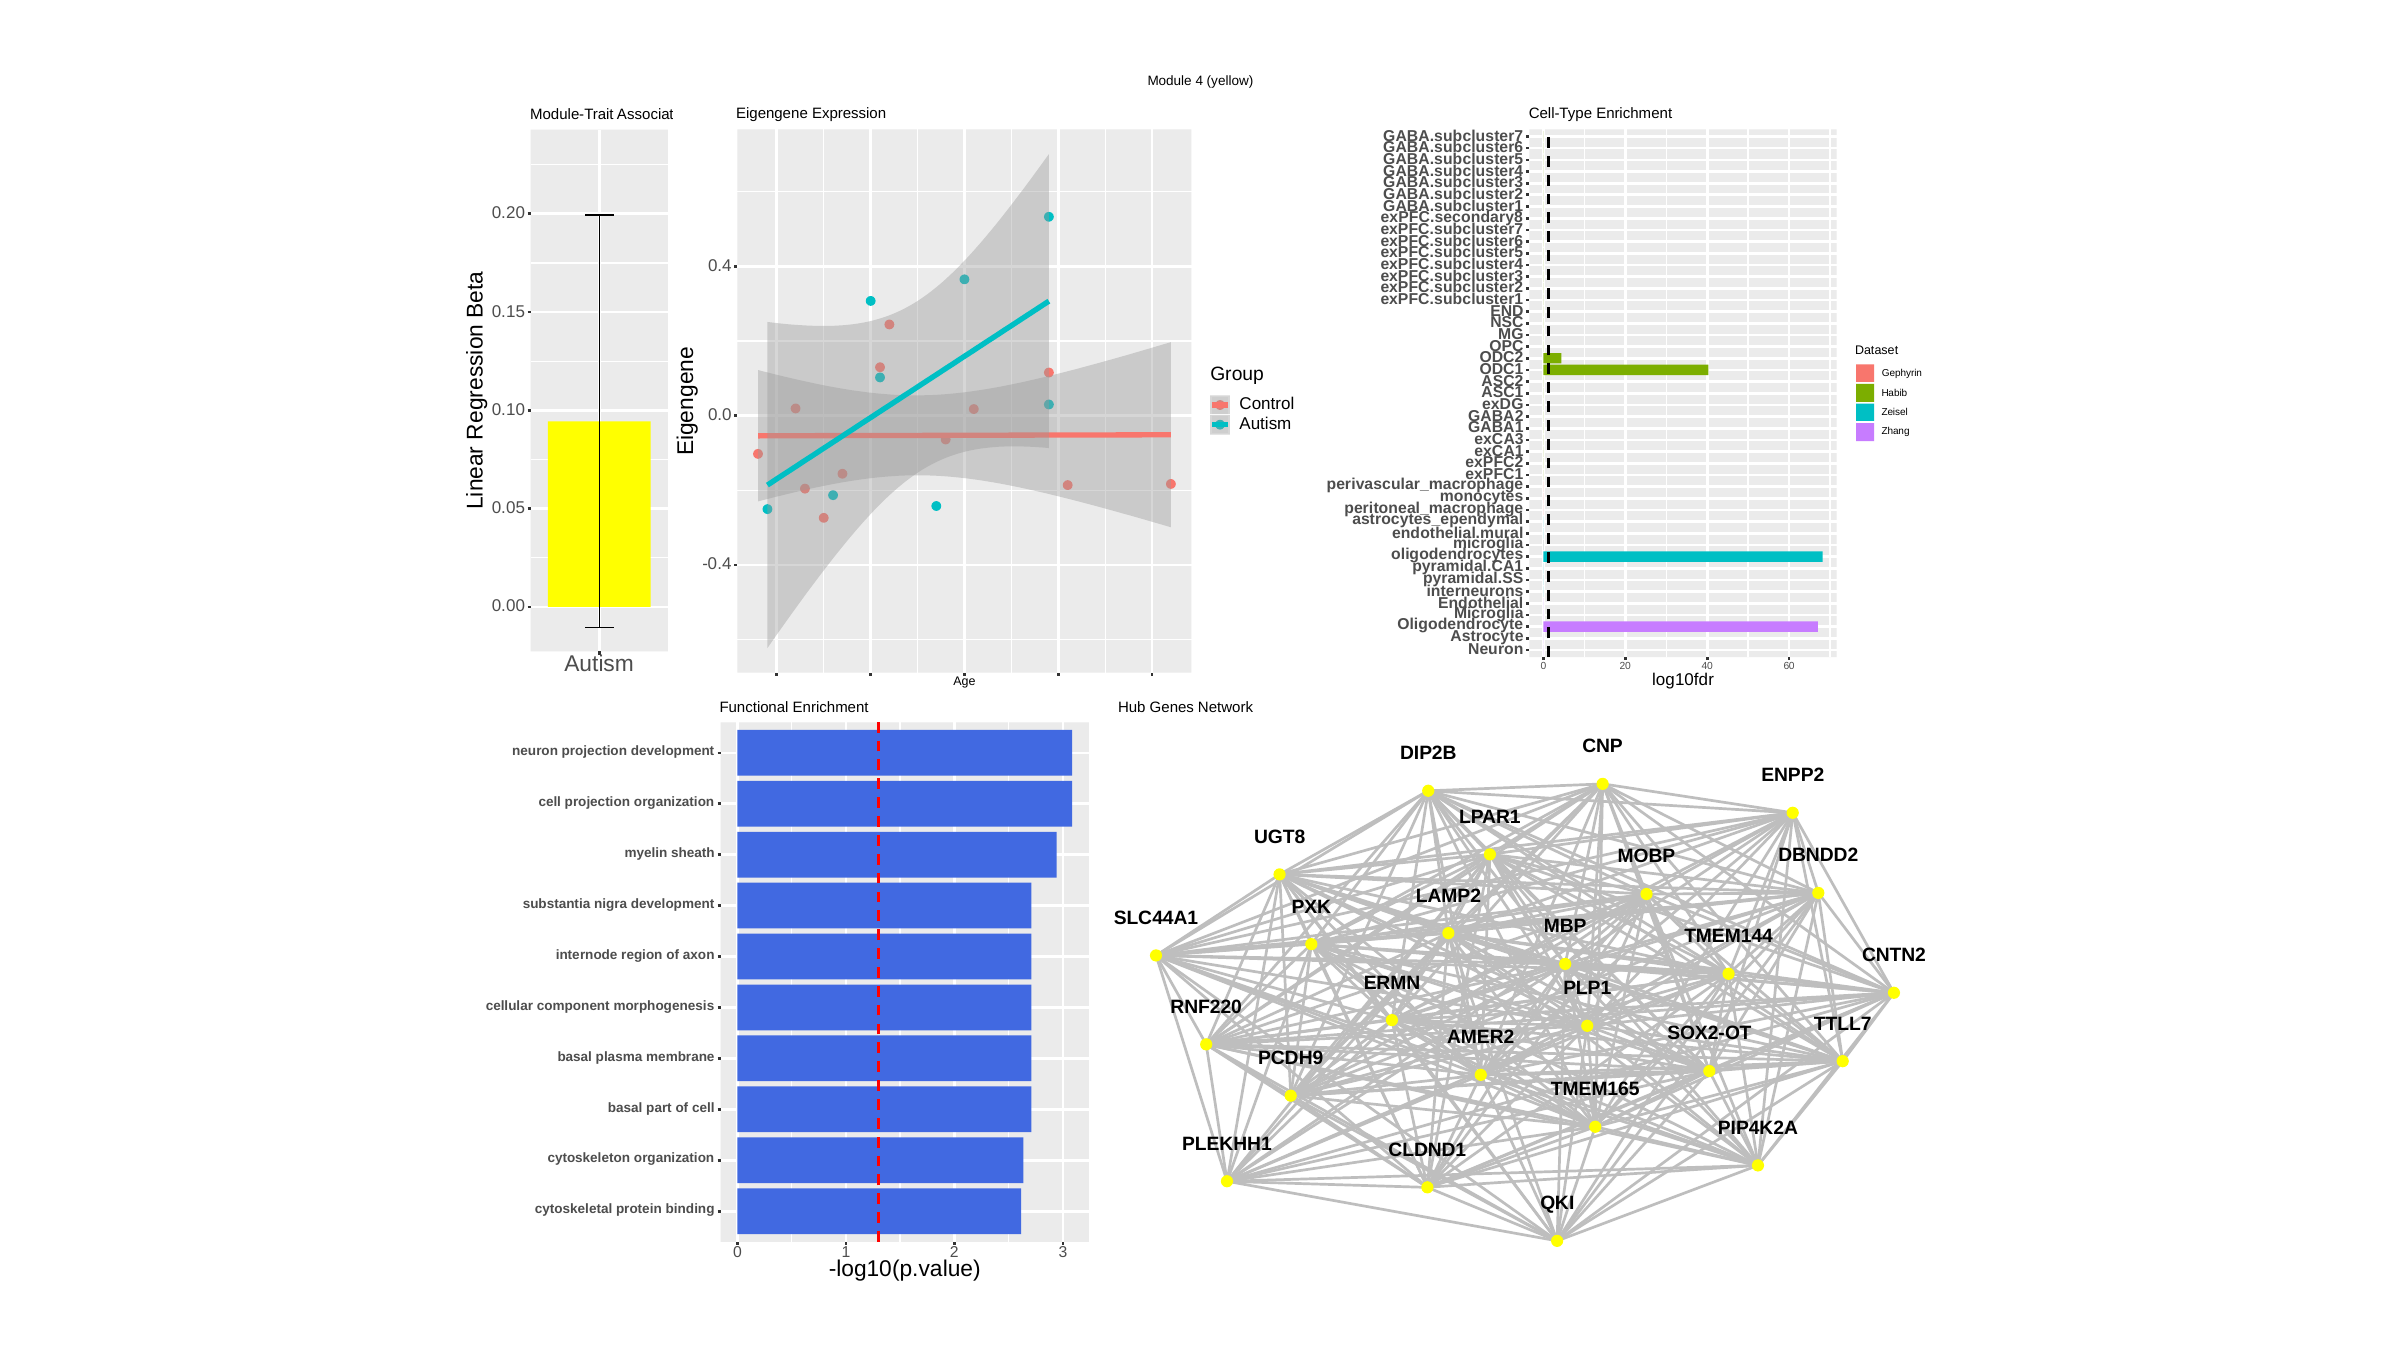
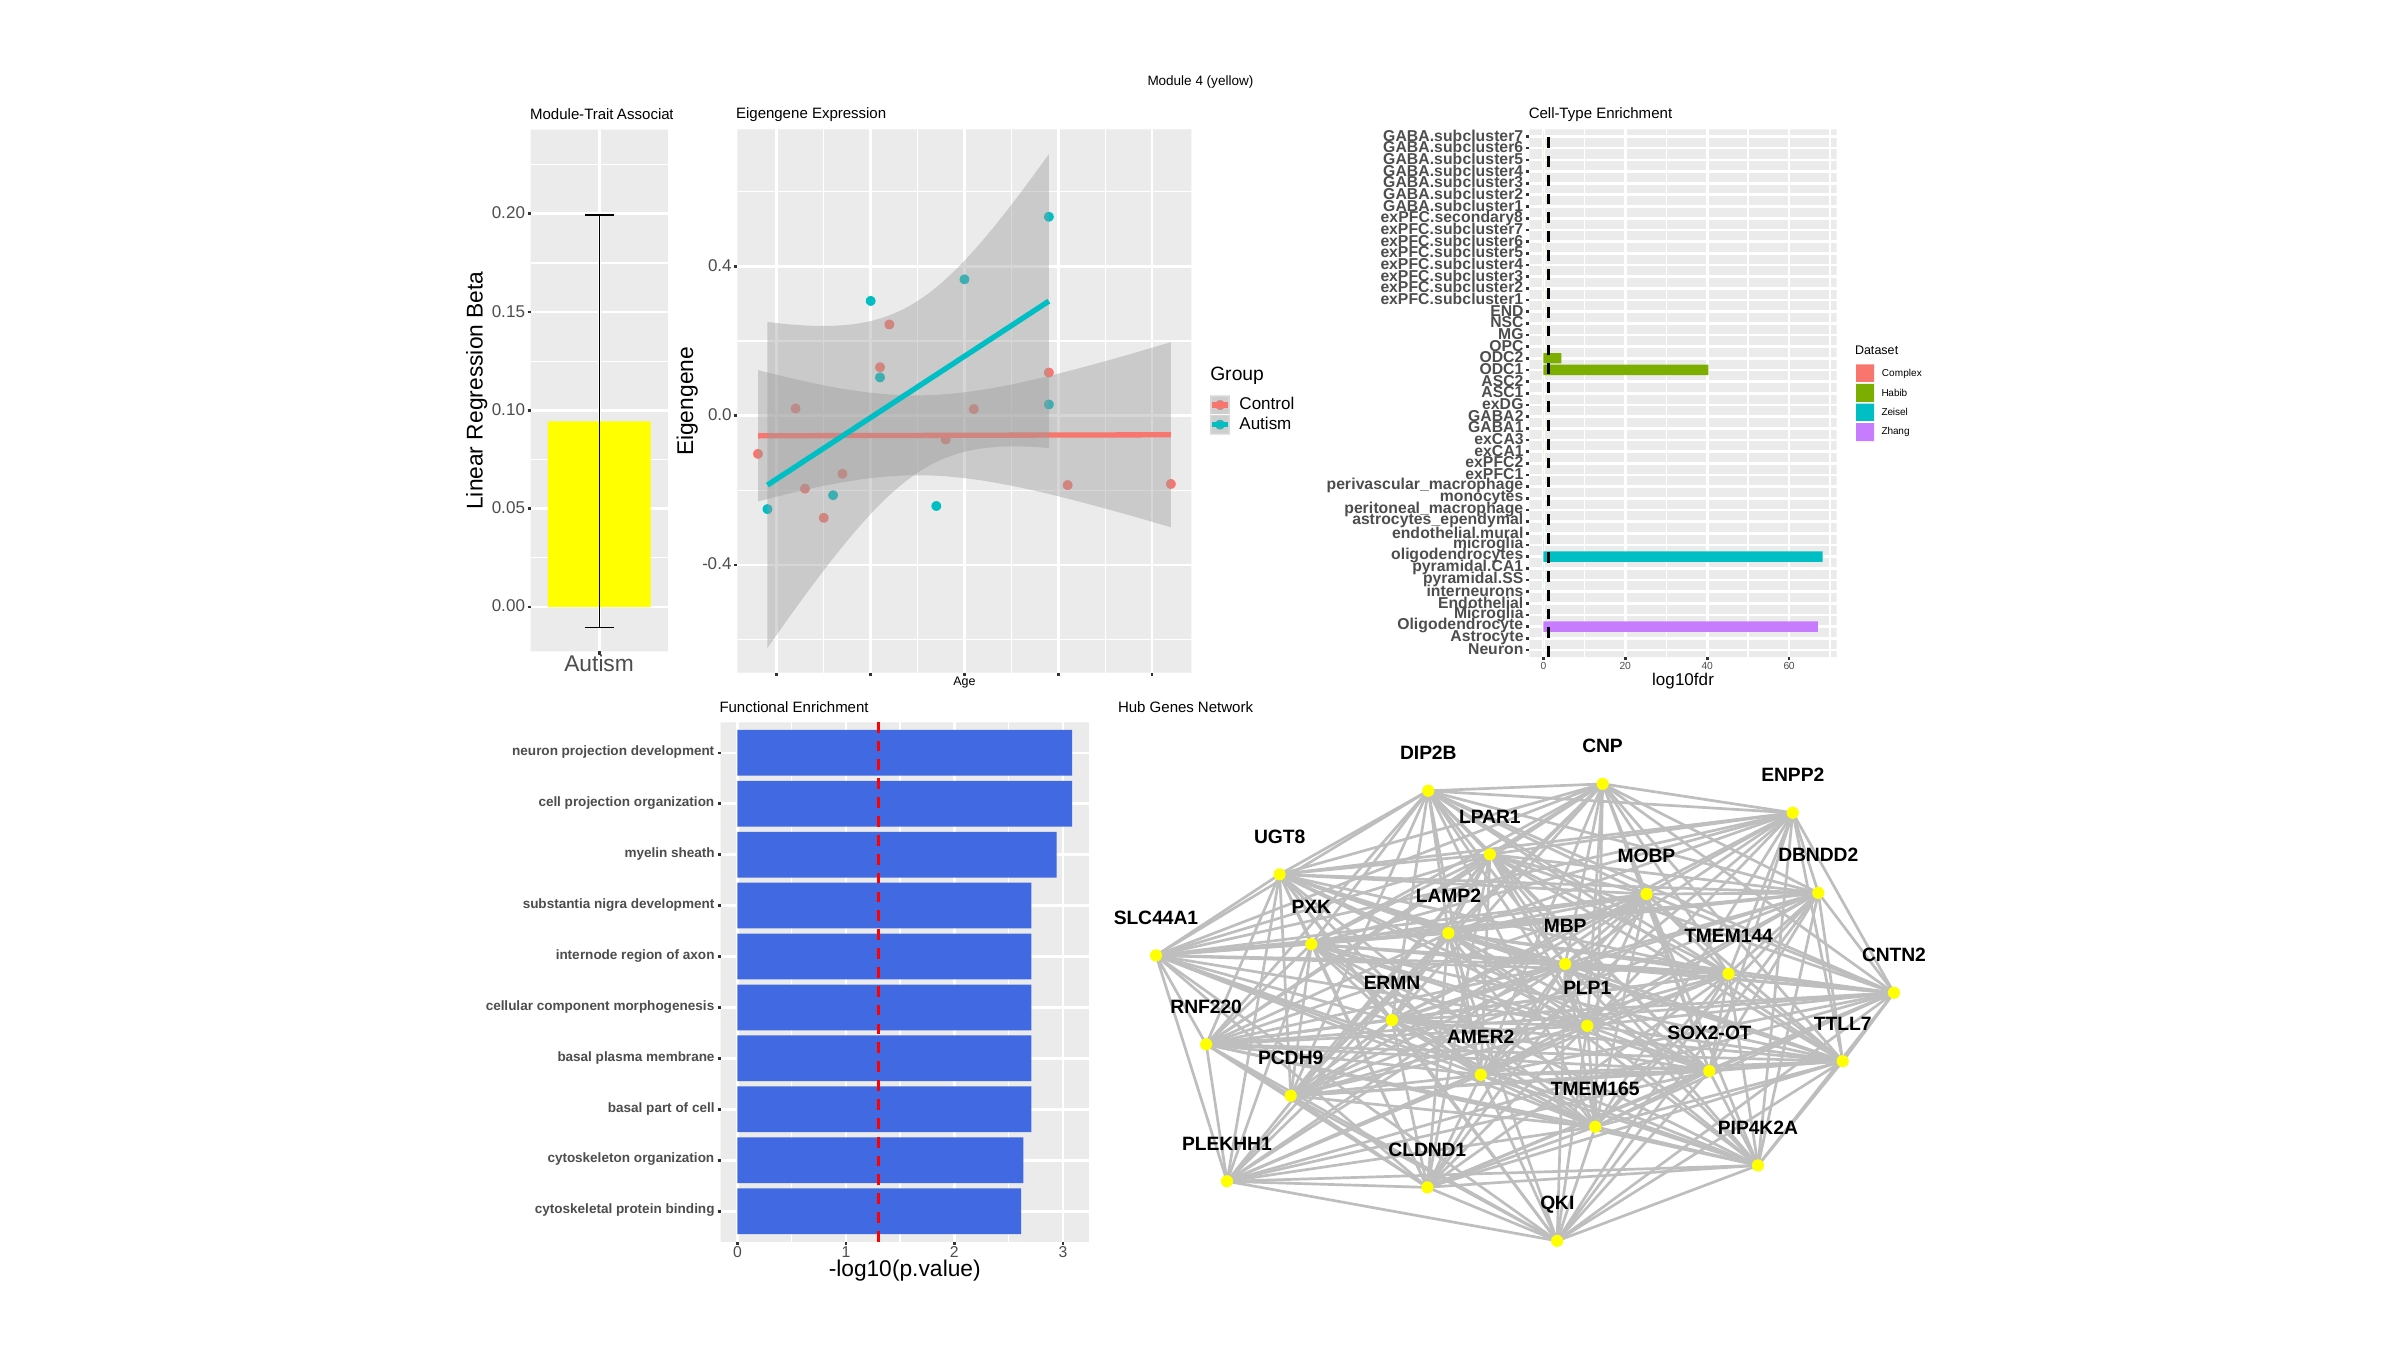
Gephyrin: Gephyrin -> Complex
